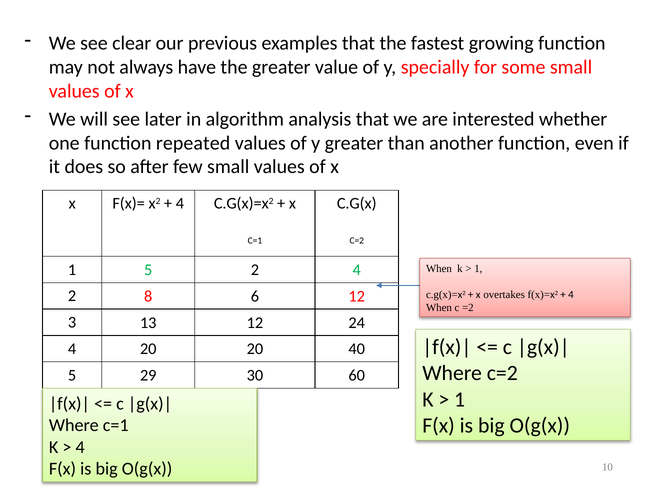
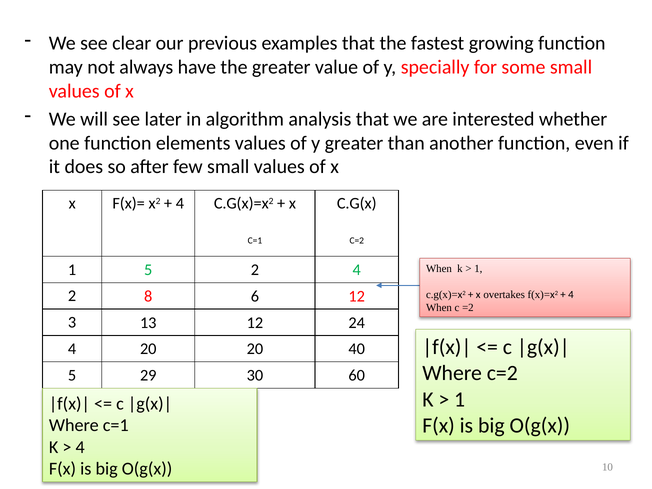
repeated: repeated -> elements
